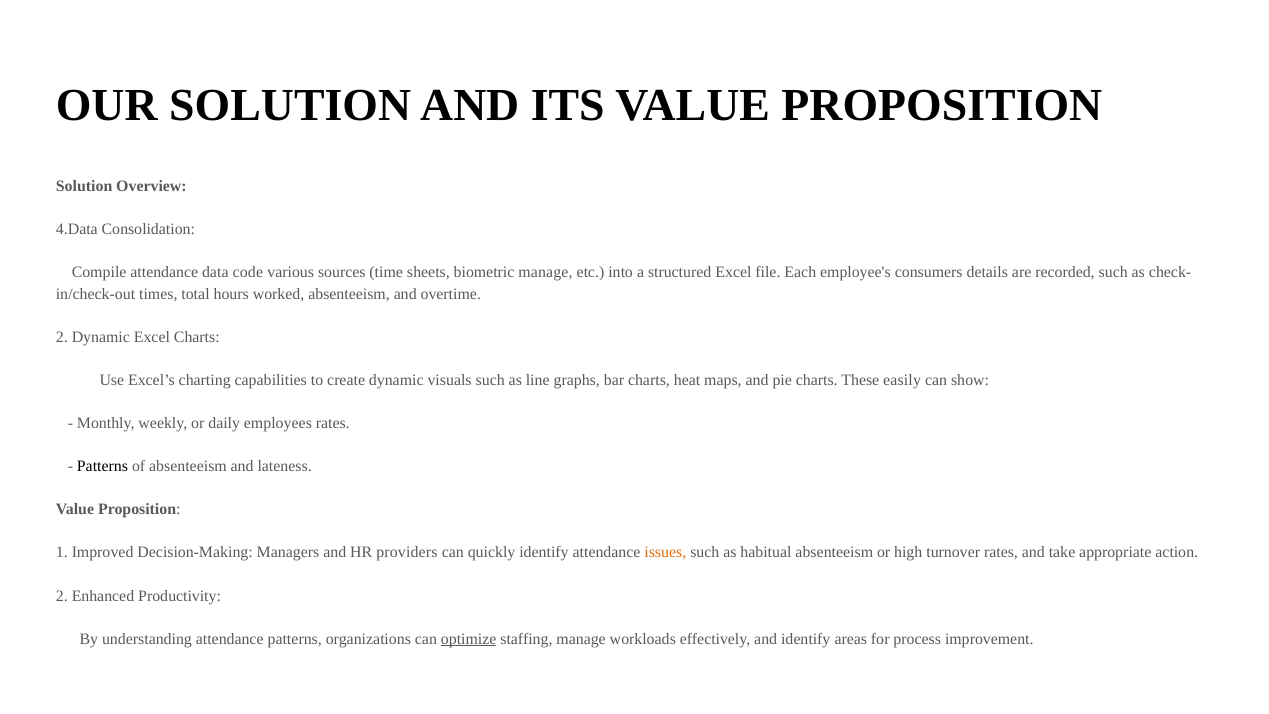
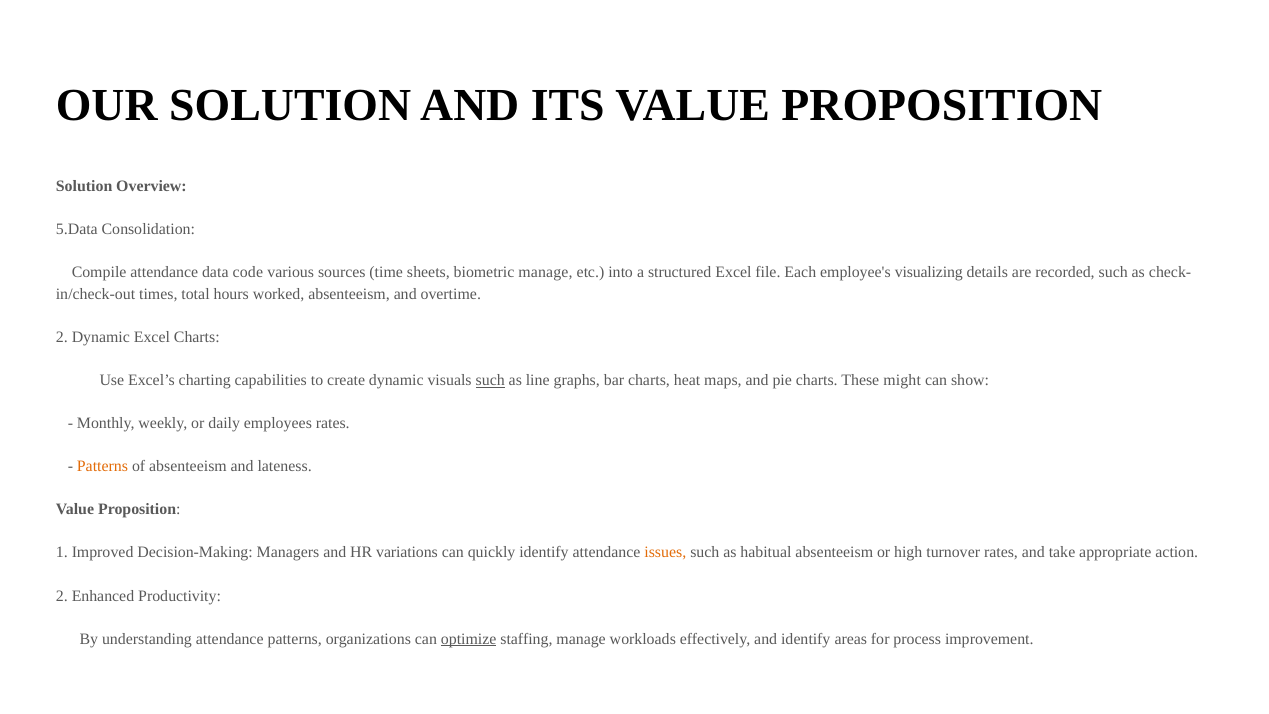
4.Data: 4.Data -> 5.Data
consumers: consumers -> visualizing
such at (490, 380) underline: none -> present
easily: easily -> might
Patterns at (103, 466) colour: black -> orange
providers: providers -> variations
